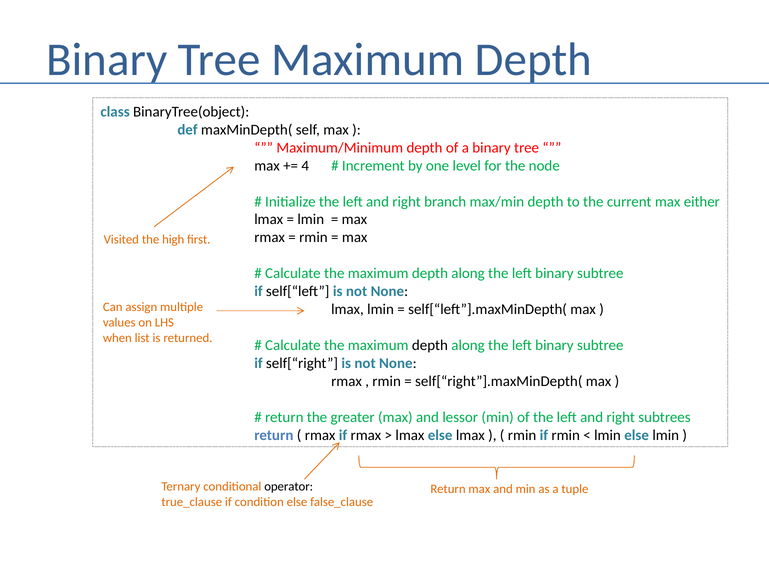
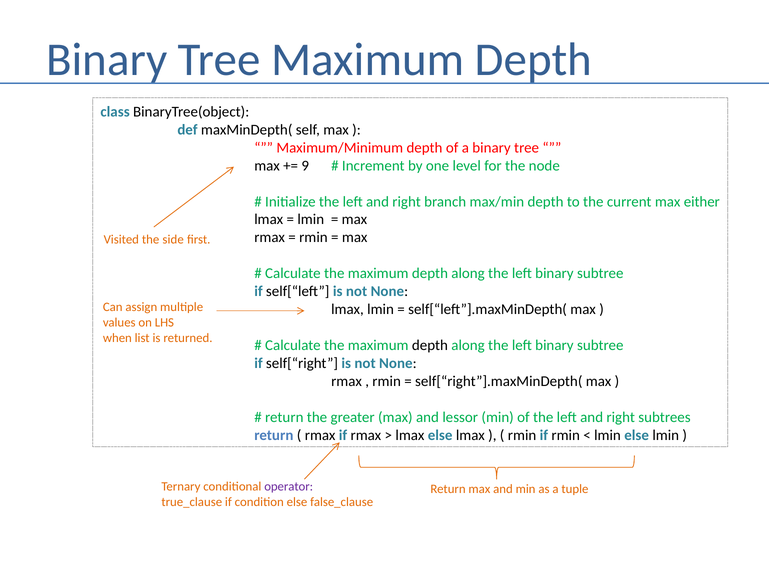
4: 4 -> 9
high: high -> side
operator colour: black -> purple
